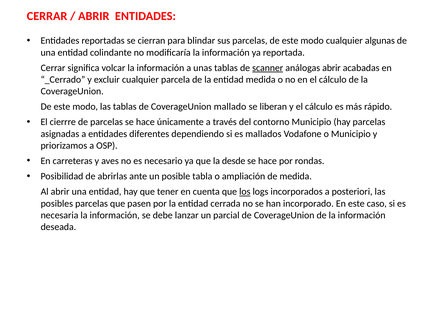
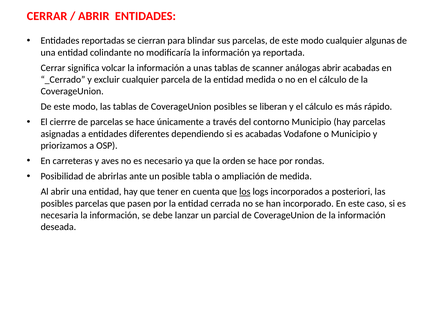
scanner underline: present -> none
CoverageUnion mallado: mallado -> posibles
es mallados: mallados -> acabadas
desde: desde -> orden
